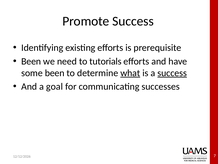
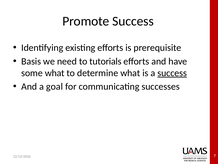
Been at (31, 61): Been -> Basis
some been: been -> what
what at (130, 73) underline: present -> none
